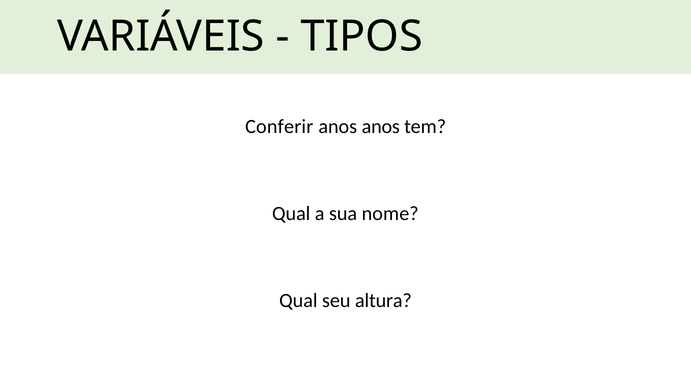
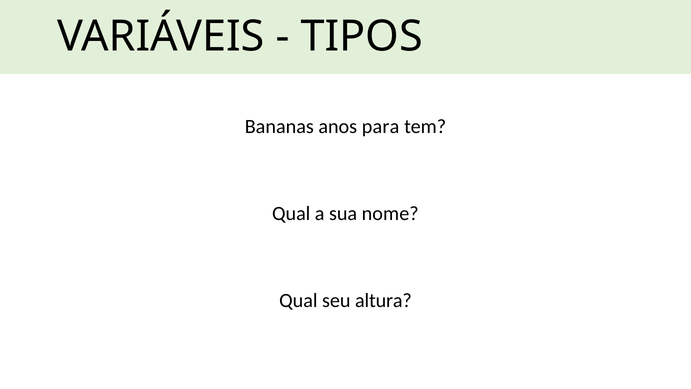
Conferir: Conferir -> Bananas
anos anos: anos -> para
